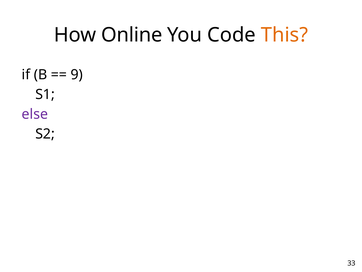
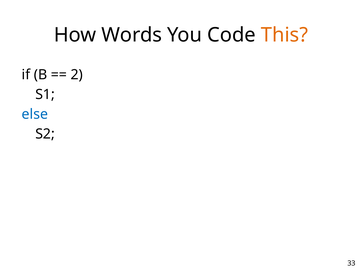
Online: Online -> Words
9: 9 -> 2
else colour: purple -> blue
